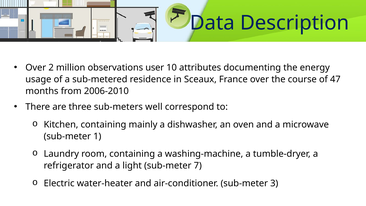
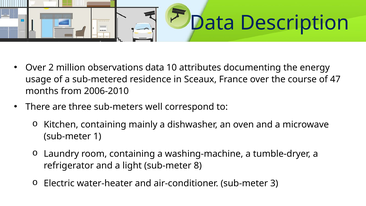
observations user: user -> data
7: 7 -> 8
